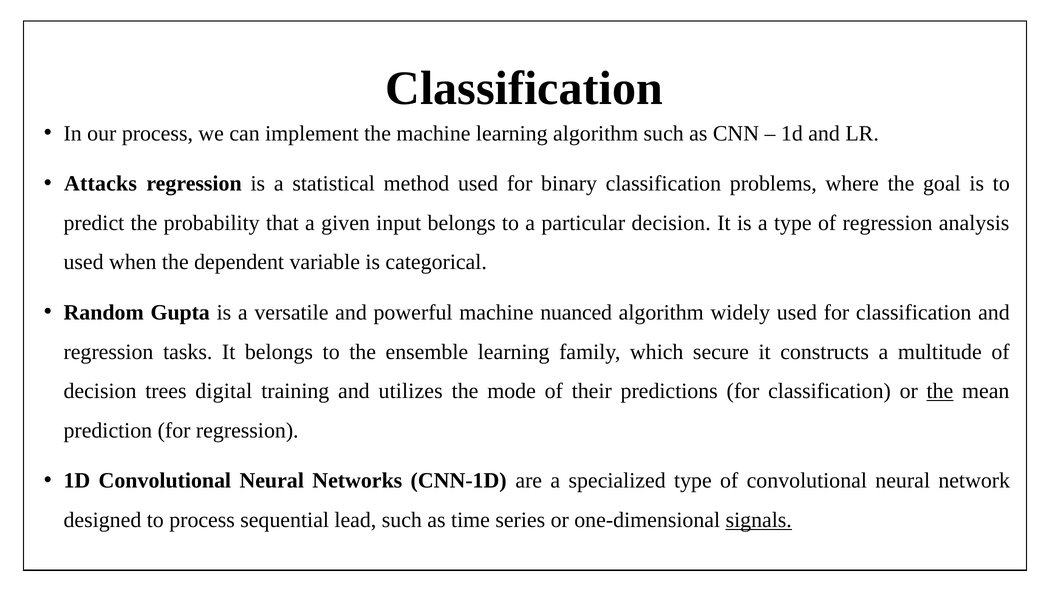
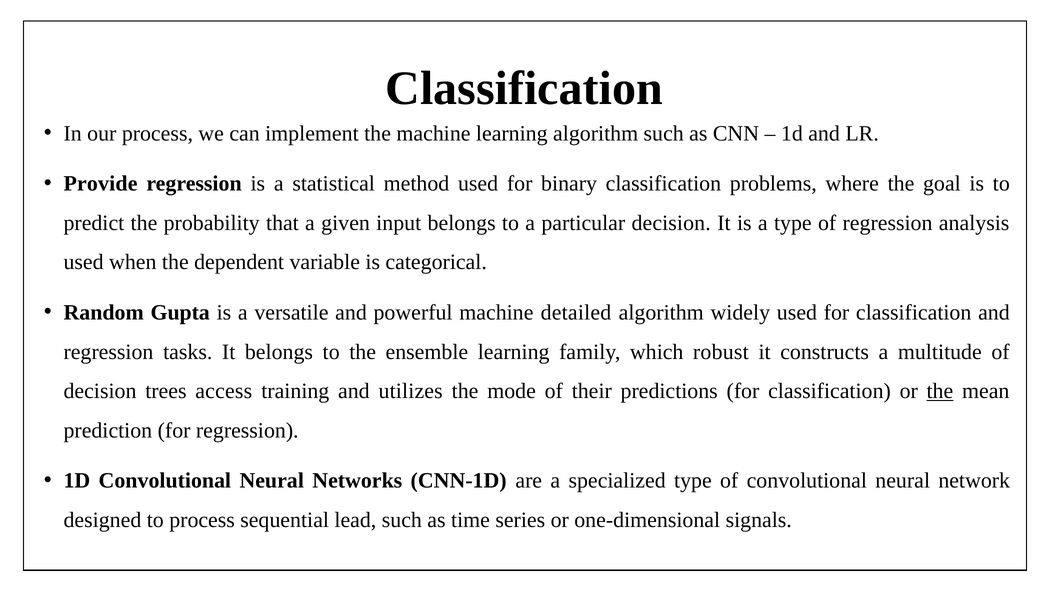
Attacks: Attacks -> Provide
nuanced: nuanced -> detailed
secure: secure -> robust
digital: digital -> access
signals underline: present -> none
